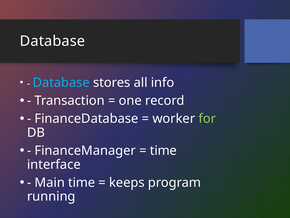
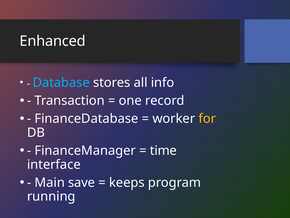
Database at (52, 41): Database -> Enhanced
for colour: light green -> yellow
Main time: time -> save
